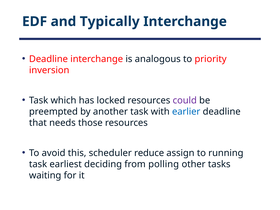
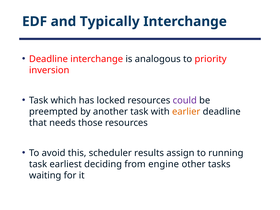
earlier colour: blue -> orange
reduce: reduce -> results
polling: polling -> engine
